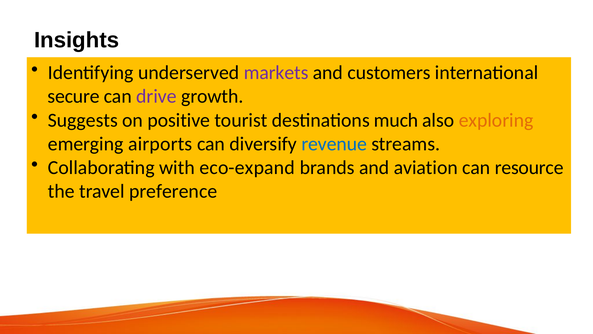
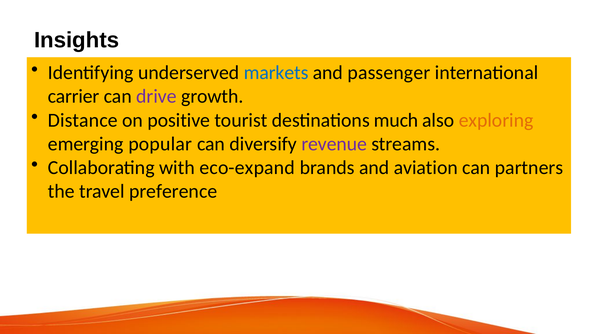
markets colour: purple -> blue
customers: customers -> passenger
secure: secure -> carrier
Suggests: Suggests -> Distance
airports: airports -> popular
revenue colour: blue -> purple
resource: resource -> partners
